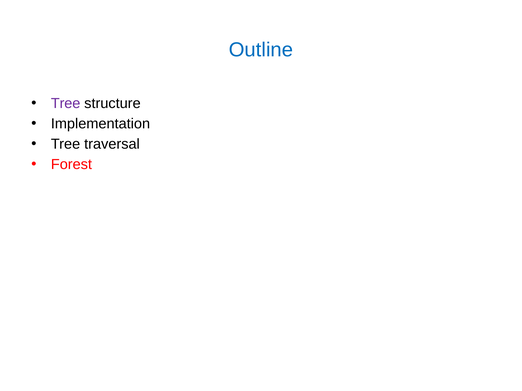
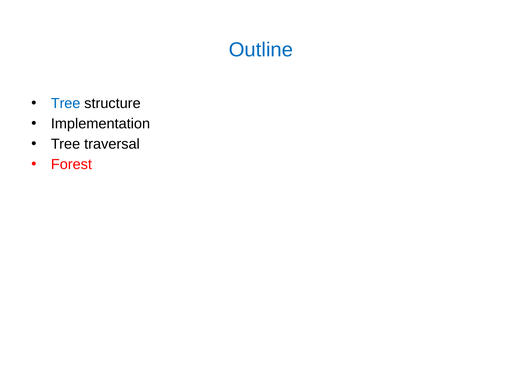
Tree at (66, 104) colour: purple -> blue
